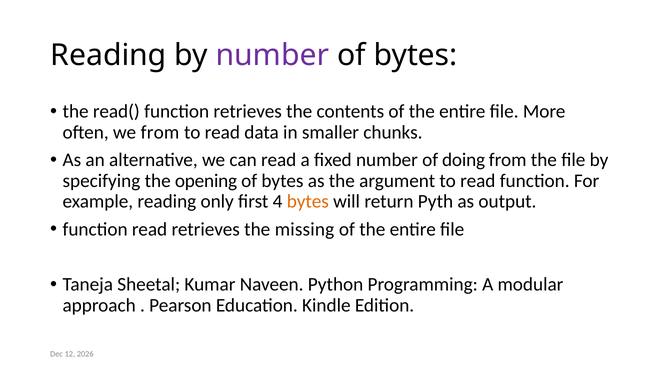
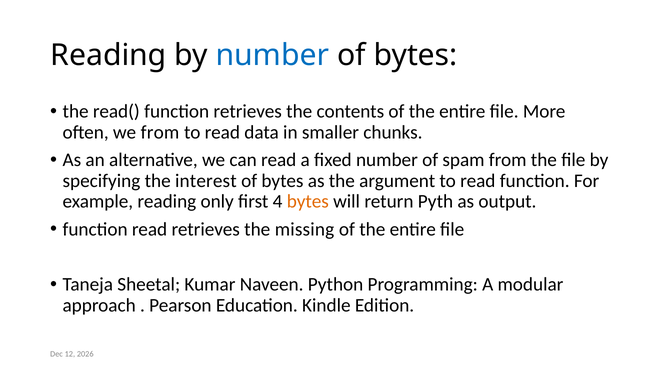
number at (272, 55) colour: purple -> blue
doing: doing -> spam
opening: opening -> interest
